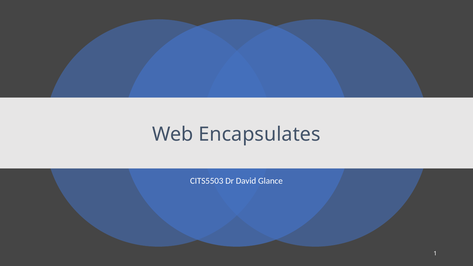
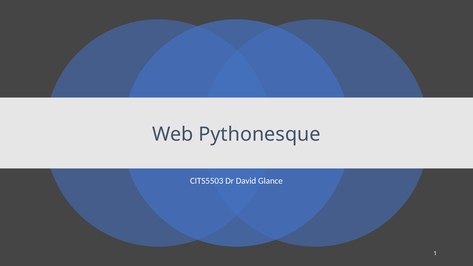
Encapsulates: Encapsulates -> Pythonesque
